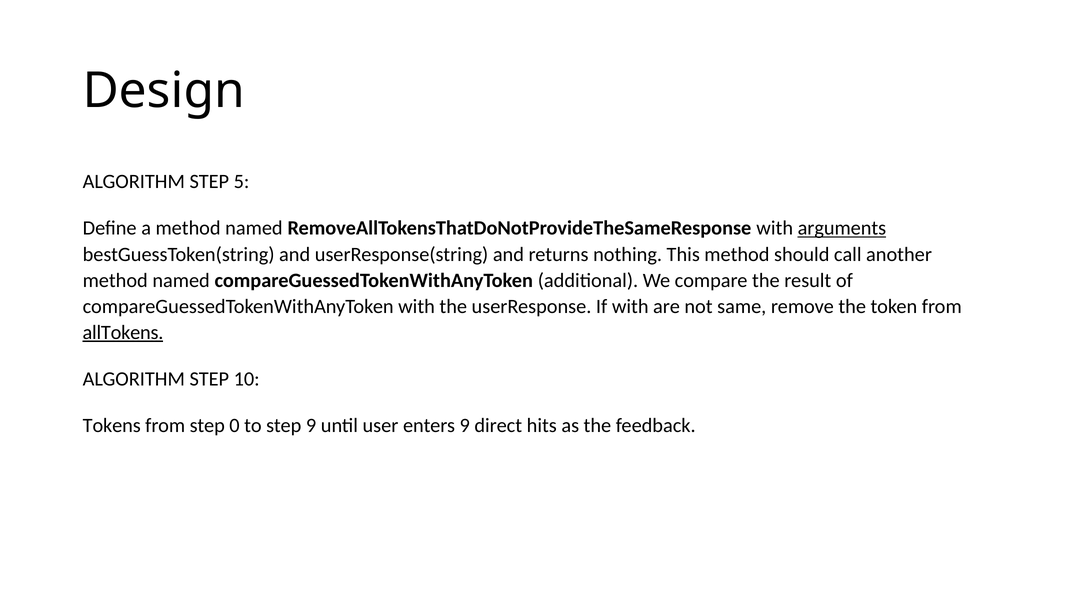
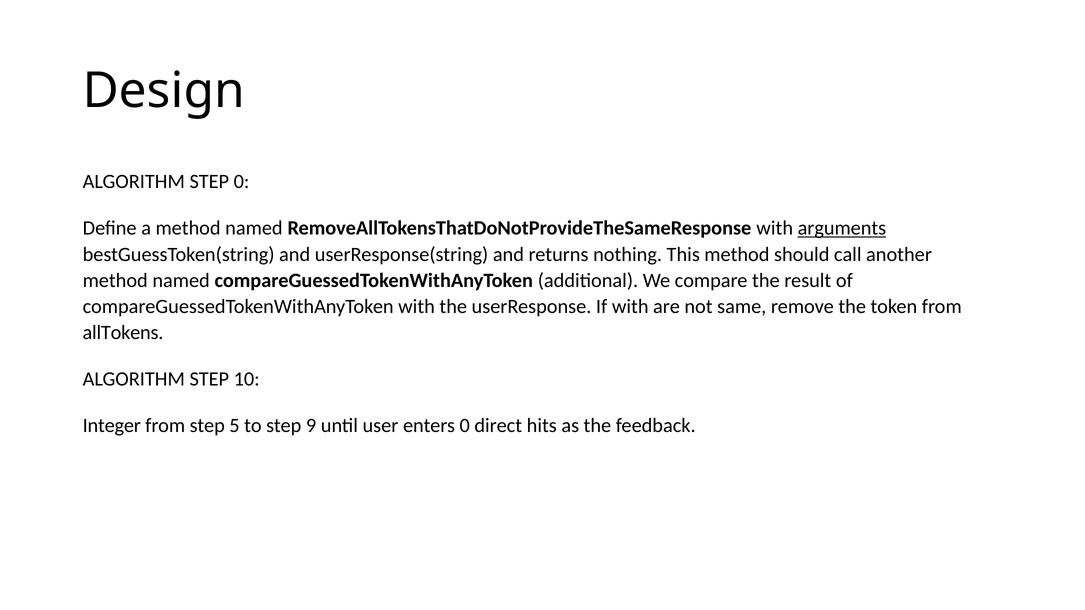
STEP 5: 5 -> 0
allTokens underline: present -> none
Tokens: Tokens -> Integer
0: 0 -> 5
enters 9: 9 -> 0
